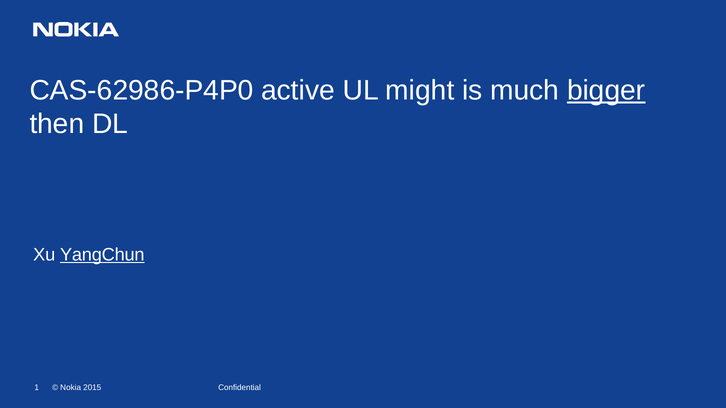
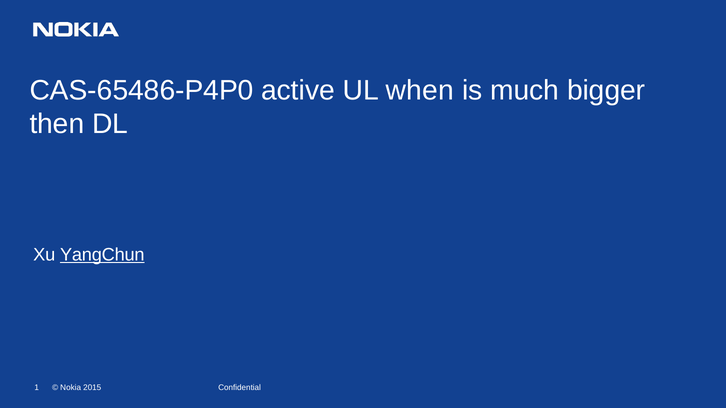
CAS-62986-P4P0: CAS-62986-P4P0 -> CAS-65486-P4P0
might: might -> when
bigger underline: present -> none
